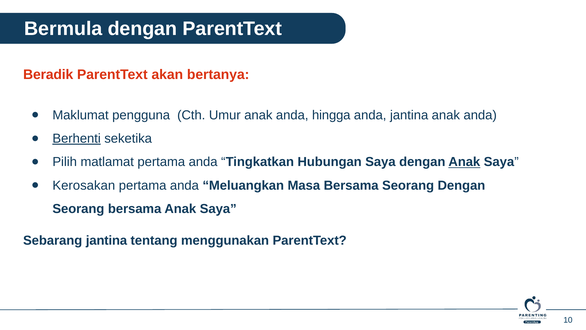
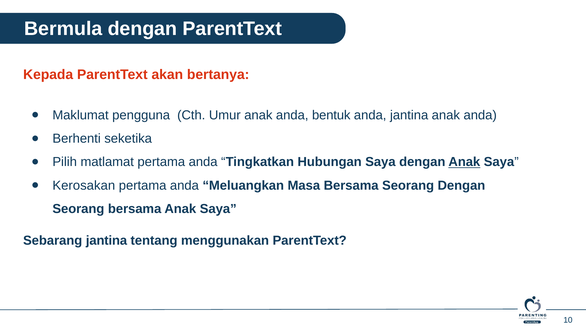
Beradik: Beradik -> Kepada
hingga: hingga -> bentuk
Berhenti underline: present -> none
